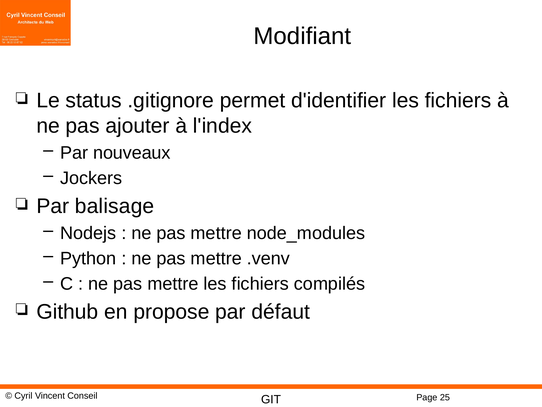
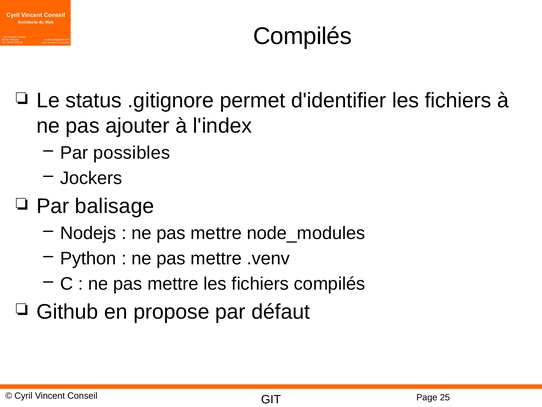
Modifiant at (302, 36): Modifiant -> Compilés
nouveaux: nouveaux -> possibles
